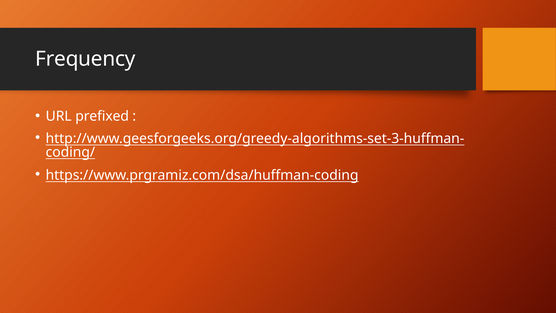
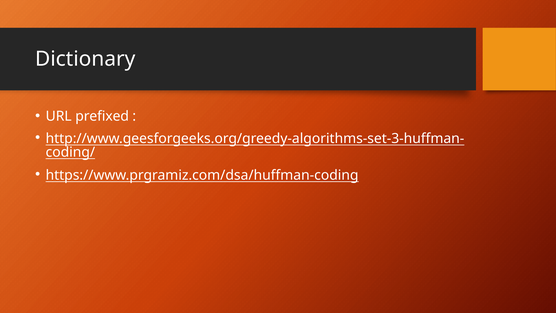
Frequency: Frequency -> Dictionary
